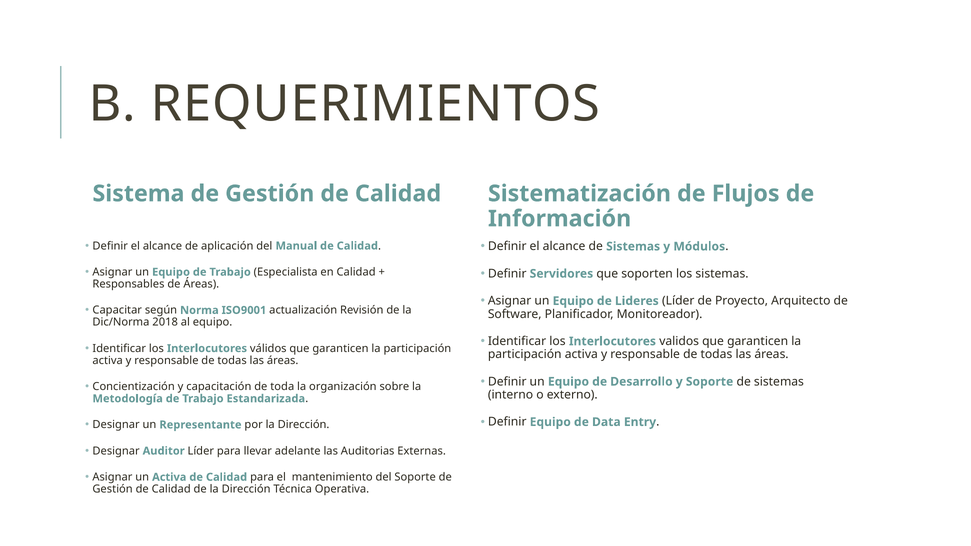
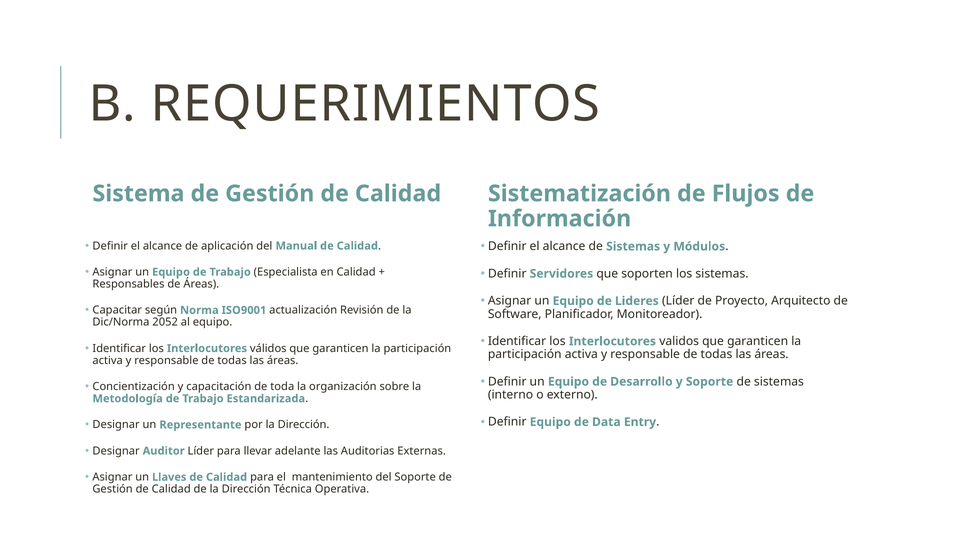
2018: 2018 -> 2052
un Activa: Activa -> Llaves
